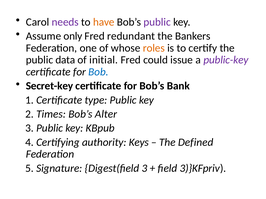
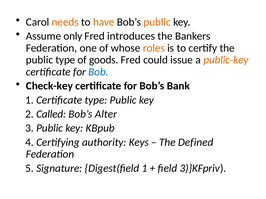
needs colour: purple -> orange
public at (157, 22) colour: purple -> orange
redundant: redundant -> introduces
public data: data -> type
initial: initial -> goods
public-key colour: purple -> orange
Secret-key: Secret-key -> Check-key
Times: Times -> Called
Digest(field 3: 3 -> 1
